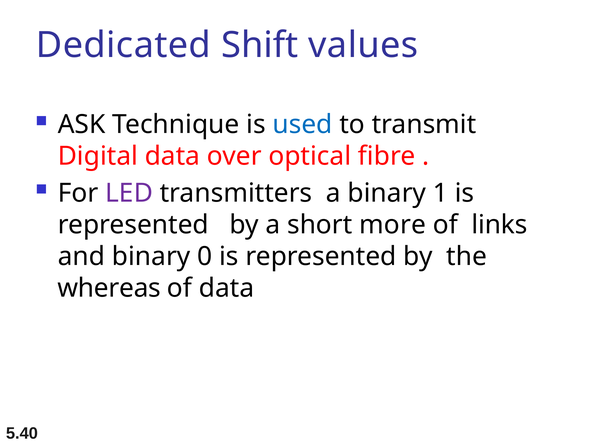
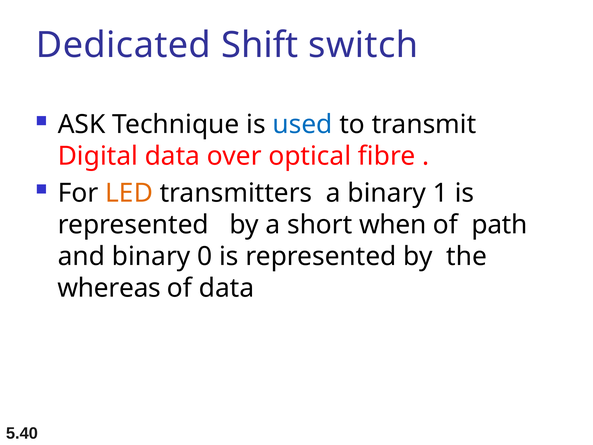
values: values -> switch
LED colour: purple -> orange
more: more -> when
links: links -> path
